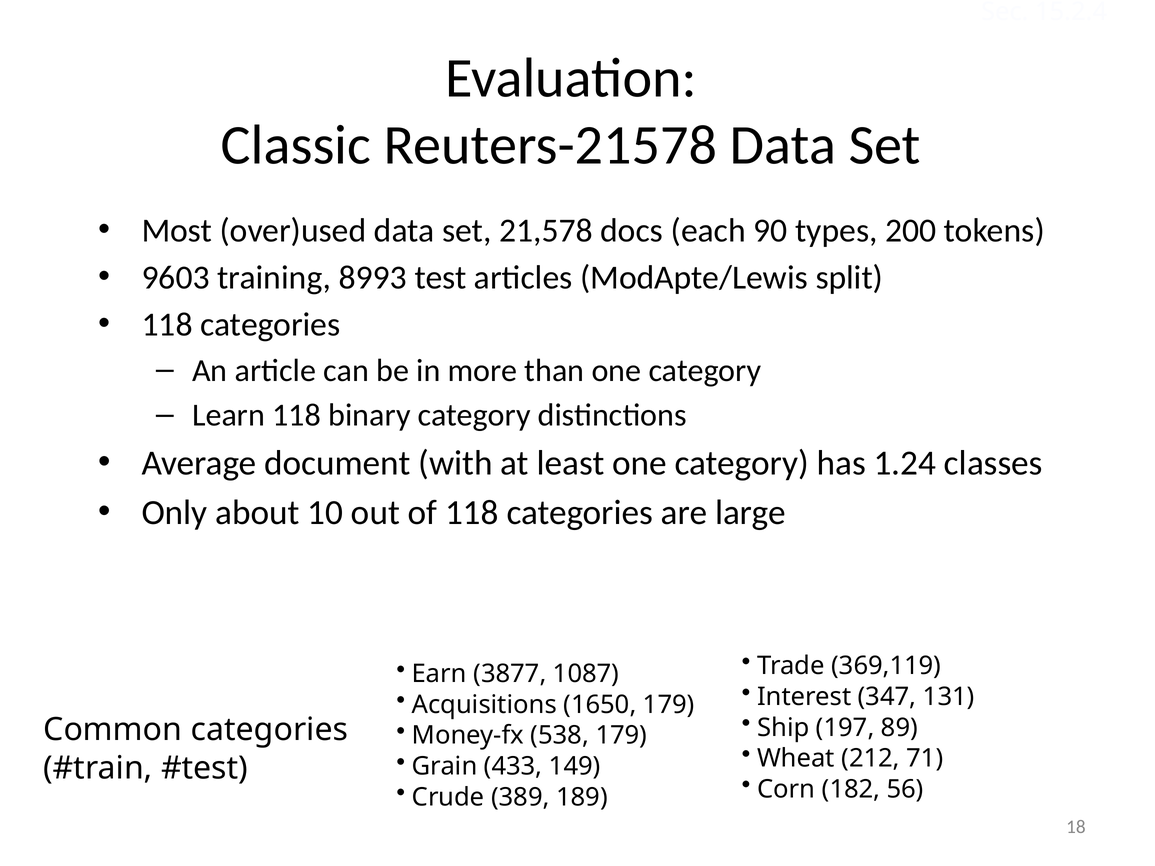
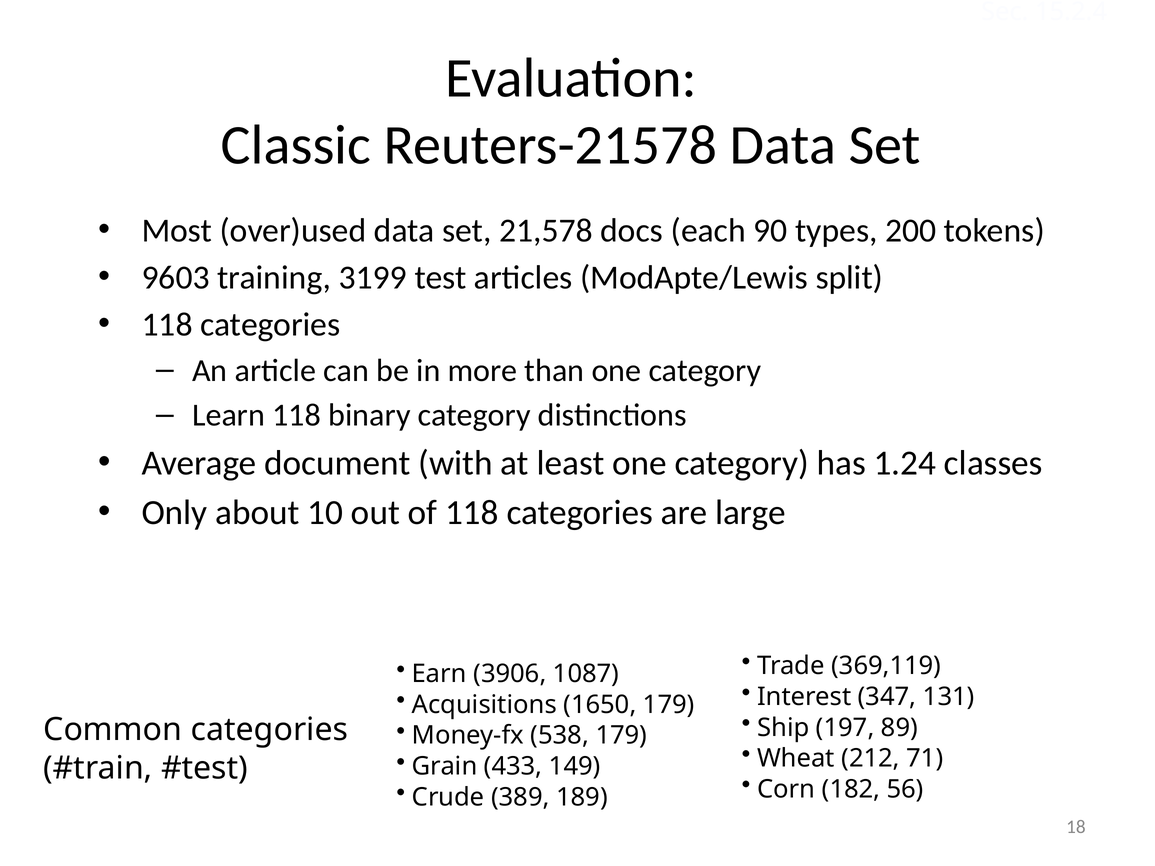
8993: 8993 -> 3199
3877: 3877 -> 3906
